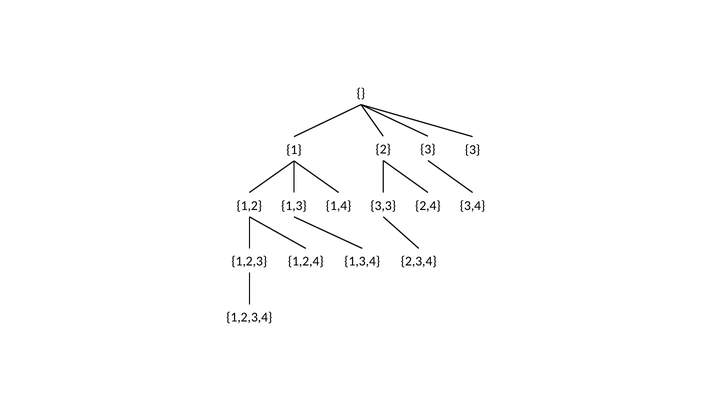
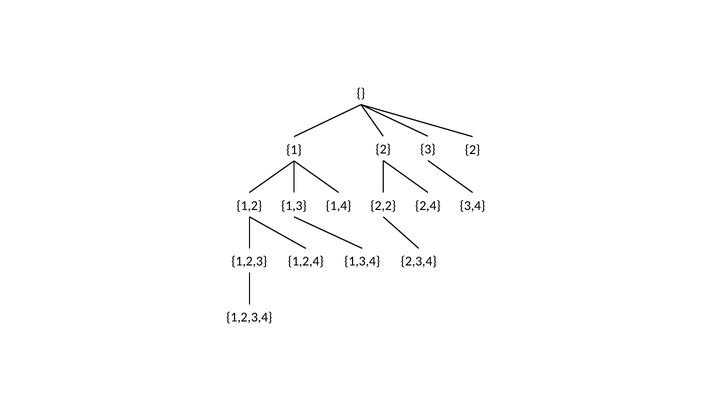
3 3: 3 -> 2
3,3: 3,3 -> 2,2
